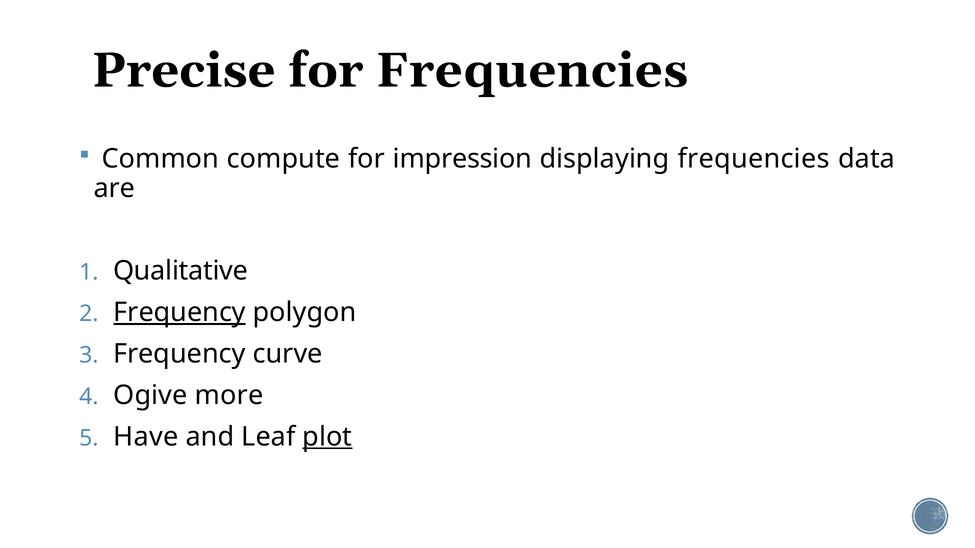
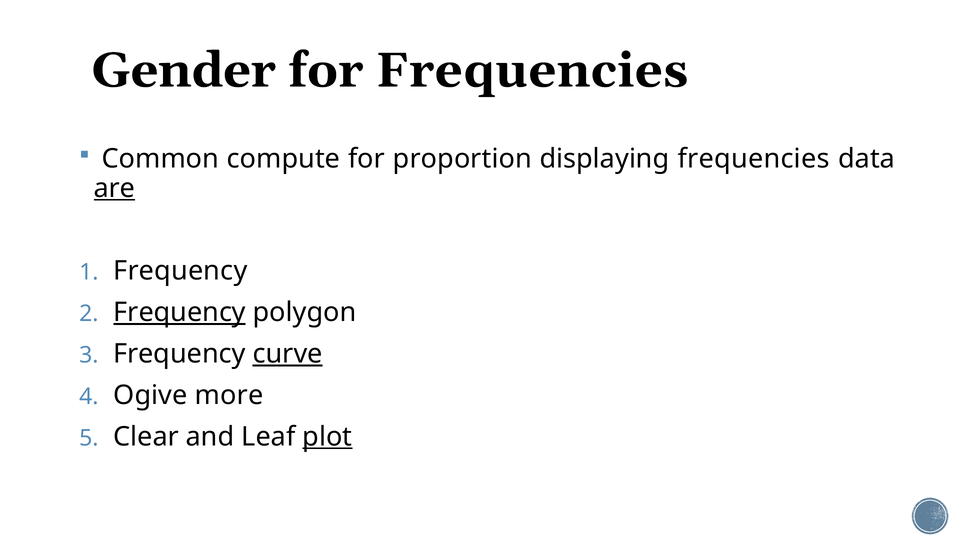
Precise: Precise -> Gender
impression: impression -> proportion
are underline: none -> present
Qualitative at (181, 271): Qualitative -> Frequency
curve underline: none -> present
Have: Have -> Clear
